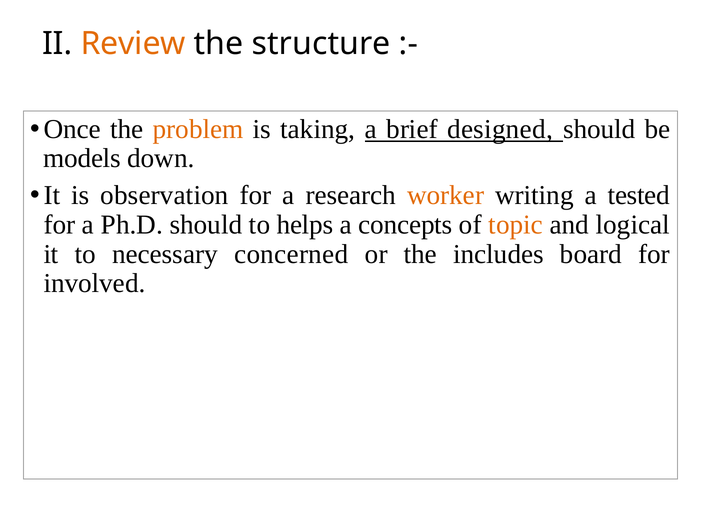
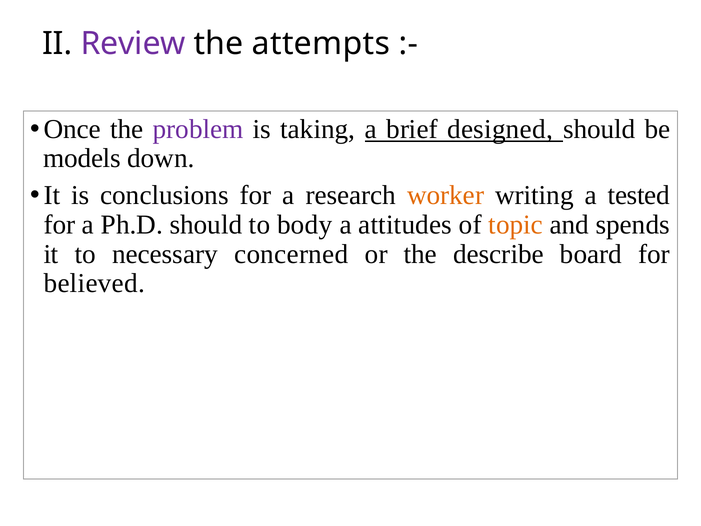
Review colour: orange -> purple
structure: structure -> attempts
problem colour: orange -> purple
observation: observation -> conclusions
helps: helps -> body
concepts: concepts -> attitudes
logical: logical -> spends
includes: includes -> describe
involved: involved -> believed
